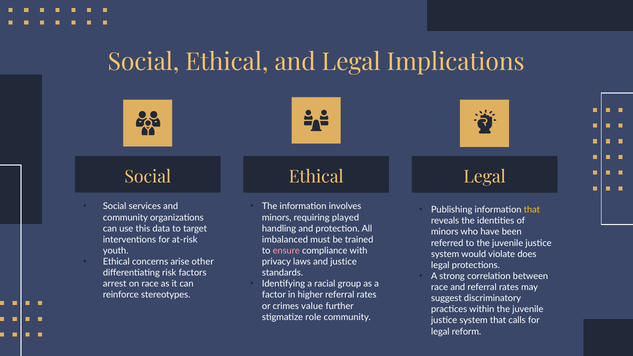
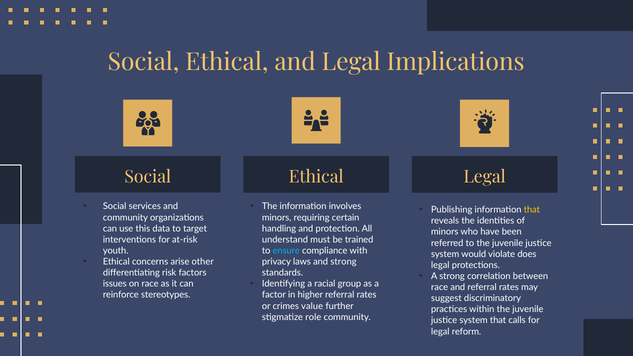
played: played -> certain
imbalanced: imbalanced -> understand
ensure colour: pink -> light blue
and justice: justice -> strong
arrest: arrest -> issues
